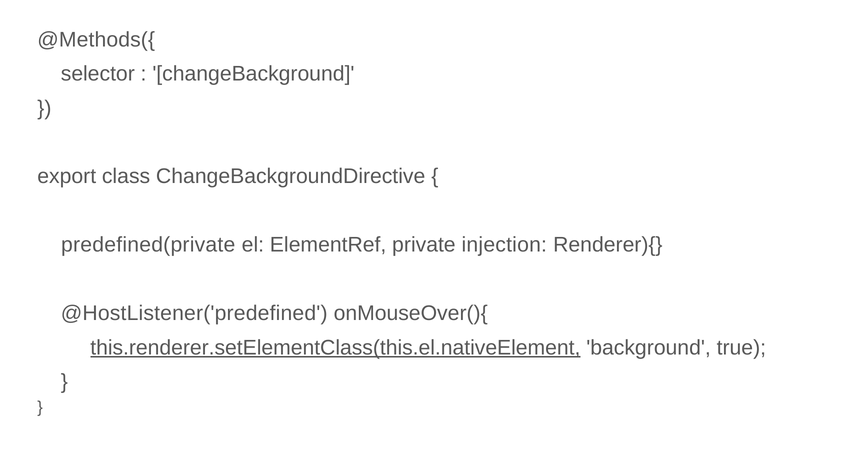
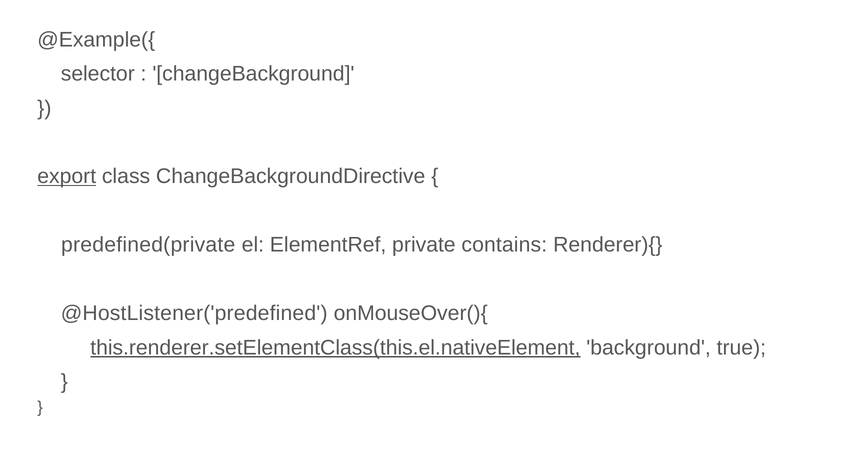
@Methods({: @Methods({ -> @Example({
export underline: none -> present
injection: injection -> contains
